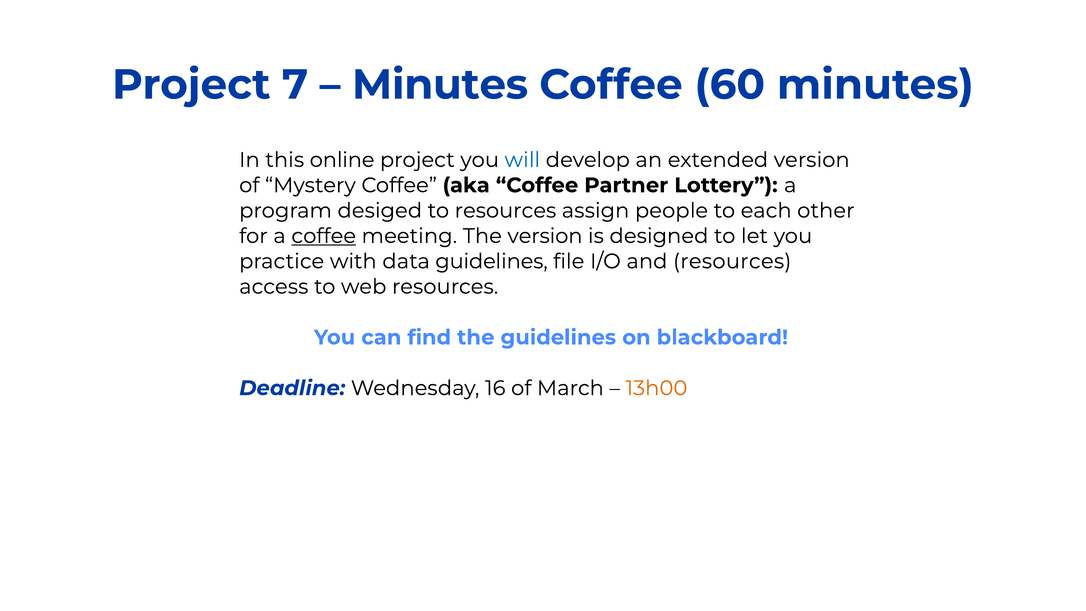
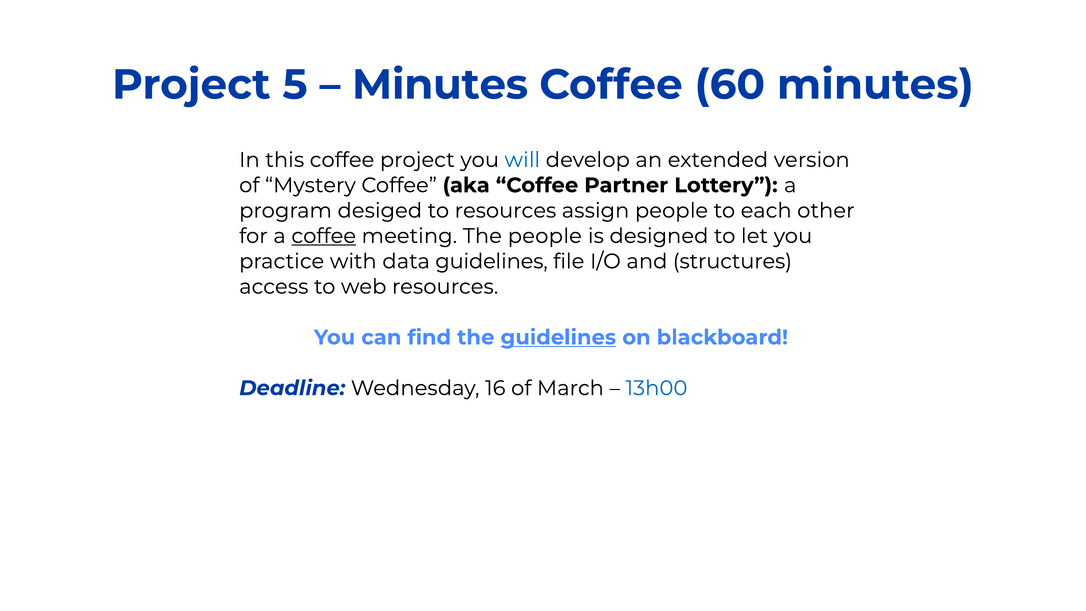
7: 7 -> 5
this online: online -> coffee
The version: version -> people
and resources: resources -> structures
guidelines at (558, 337) underline: none -> present
13h00 colour: orange -> blue
